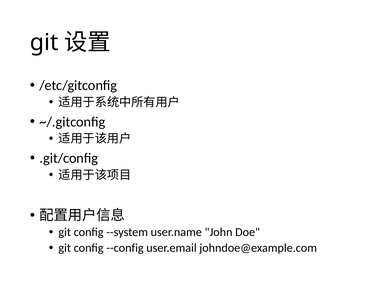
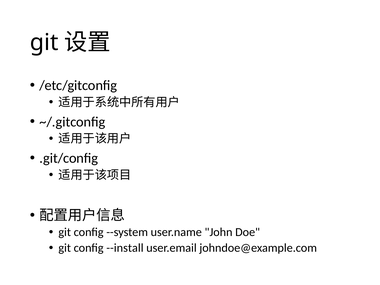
--config: --config -> --install
